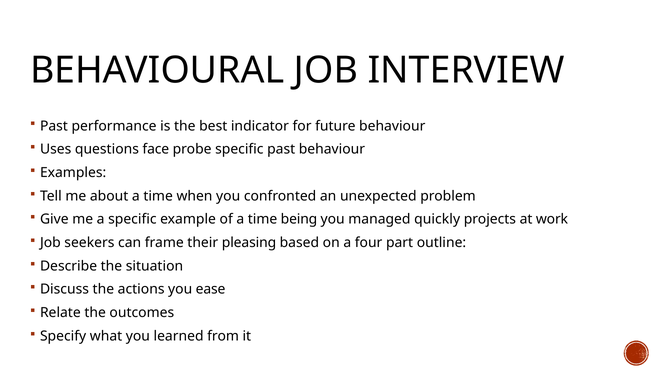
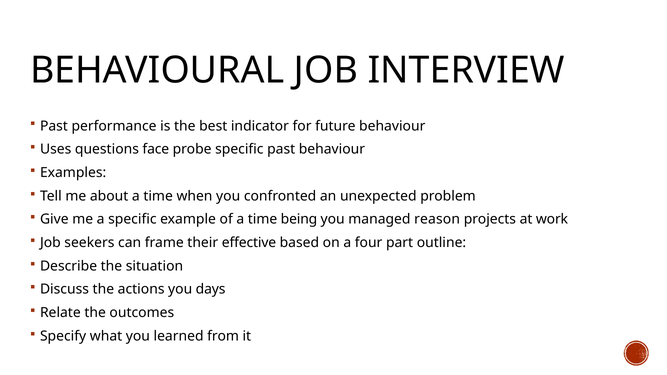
quickly: quickly -> reason
pleasing: pleasing -> effective
ease: ease -> days
